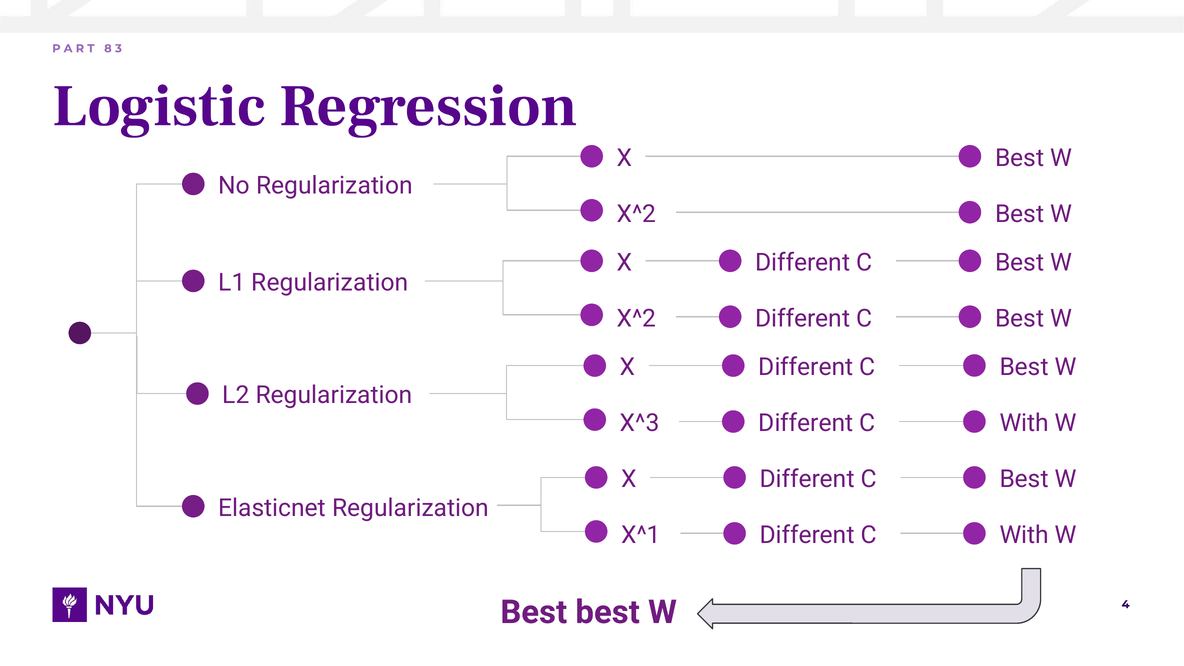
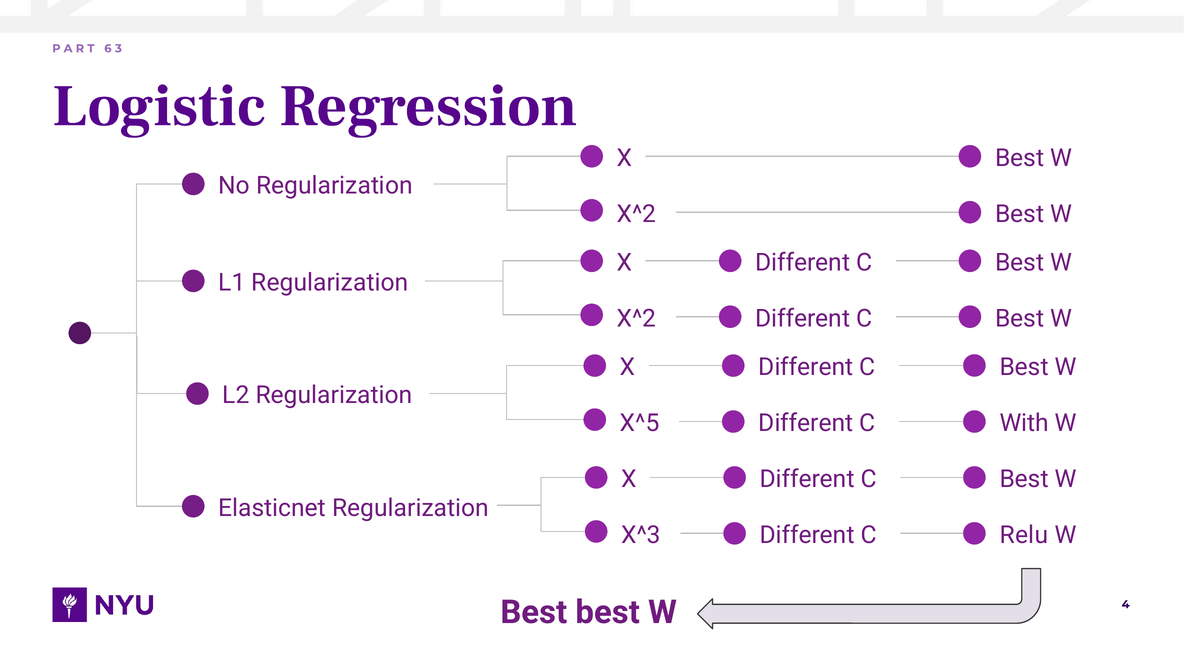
8: 8 -> 6
X^3: X^3 -> X^5
X^1: X^1 -> X^3
With at (1024, 535): With -> Relu
